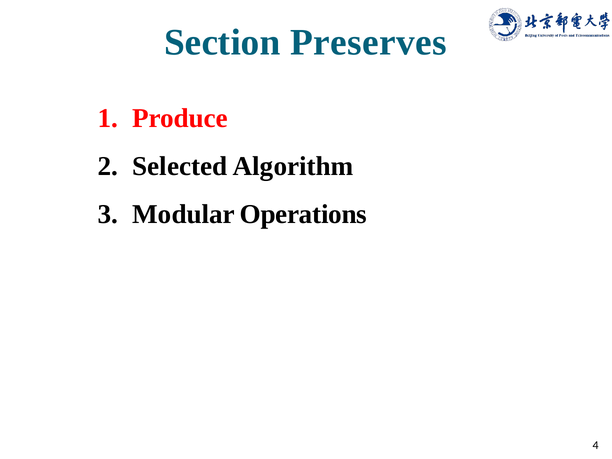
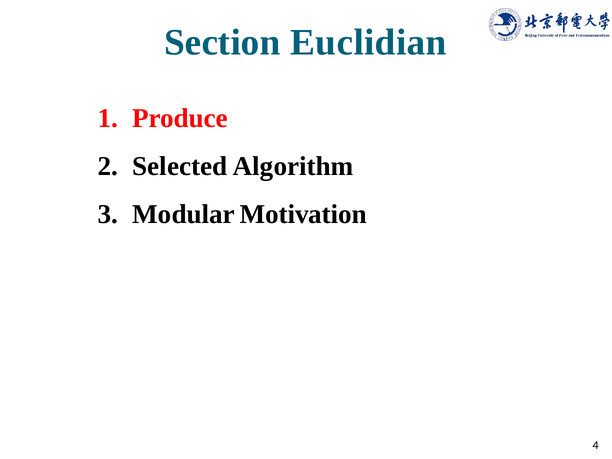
Preserves: Preserves -> Euclidian
Operations: Operations -> Motivation
